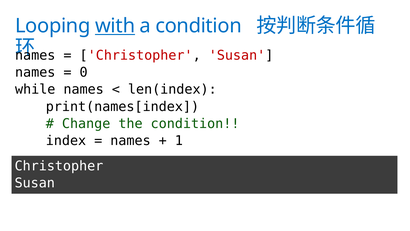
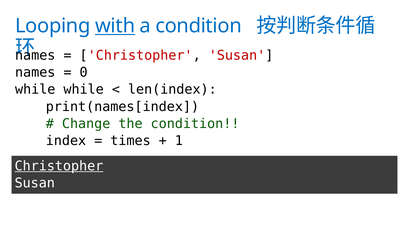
while names: names -> while
names at (130, 140): names -> times
Christopher at (59, 166) underline: none -> present
